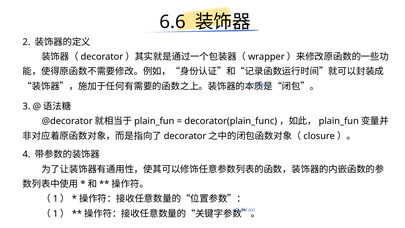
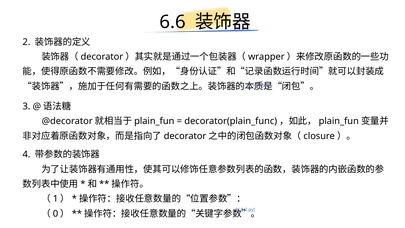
1 at (55, 213): 1 -> 0
